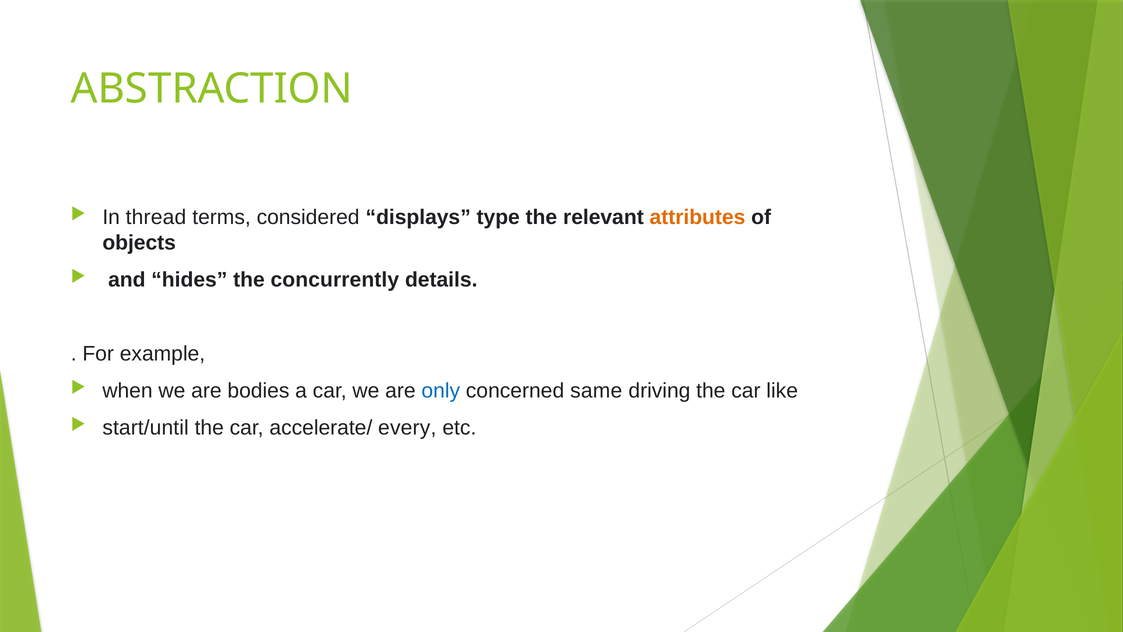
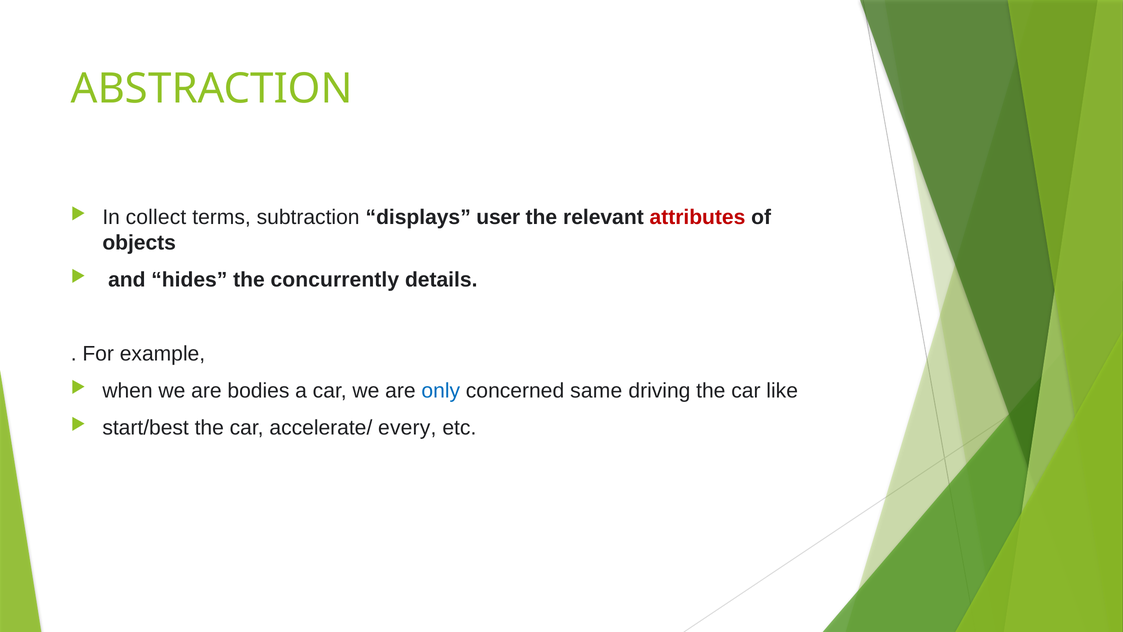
thread: thread -> collect
considered: considered -> subtraction
type: type -> user
attributes colour: orange -> red
start/until: start/until -> start/best
